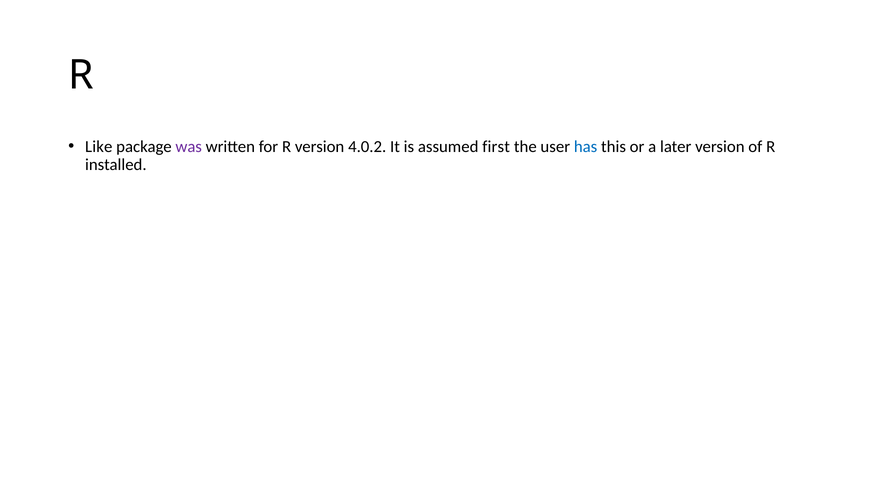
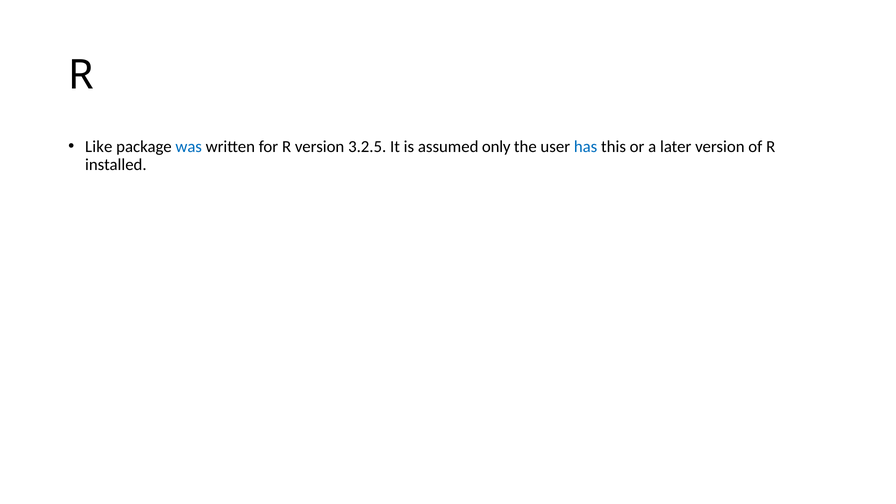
was colour: purple -> blue
4.0.2: 4.0.2 -> 3.2.5
first: first -> only
